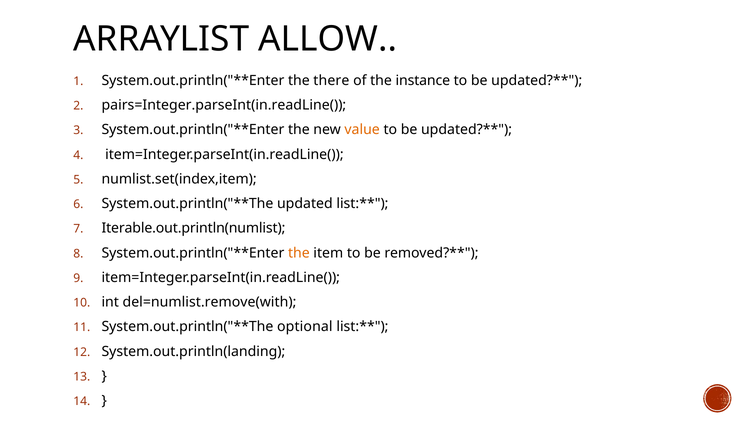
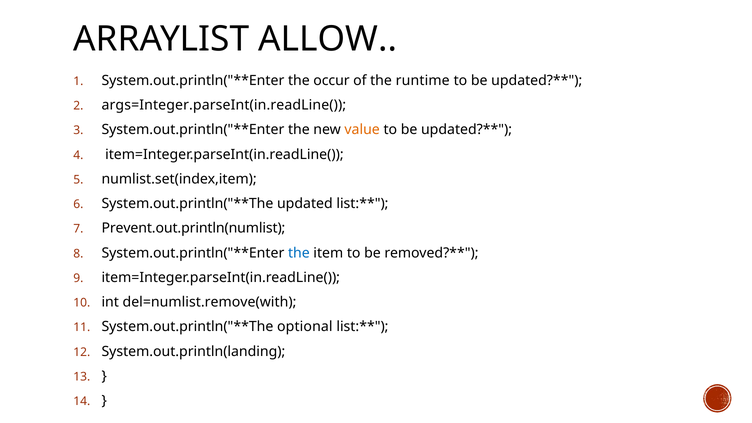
there: there -> occur
instance: instance -> runtime
pairs=Integer.parseInt(in.readLine(: pairs=Integer.parseInt(in.readLine( -> args=Integer.parseInt(in.readLine(
Iterable.out.println(numlist: Iterable.out.println(numlist -> Prevent.out.println(numlist
the at (299, 253) colour: orange -> blue
